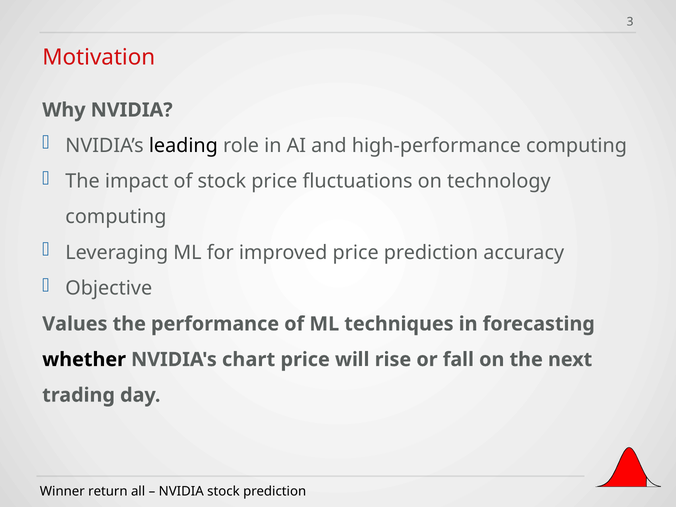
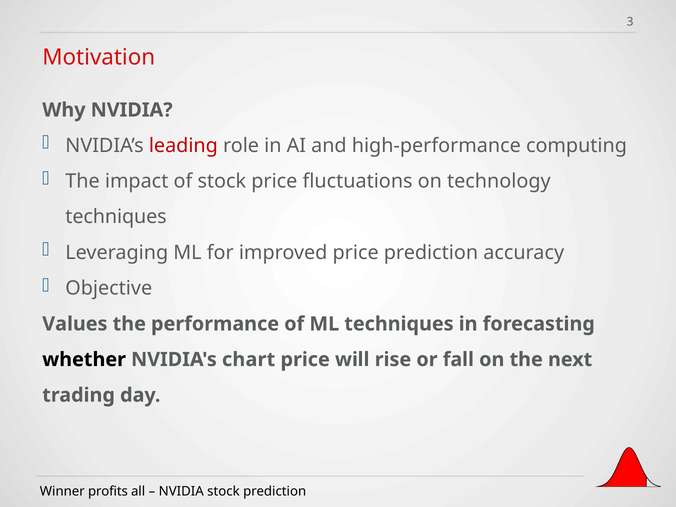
leading colour: black -> red
computing at (116, 217): computing -> techniques
return: return -> profits
